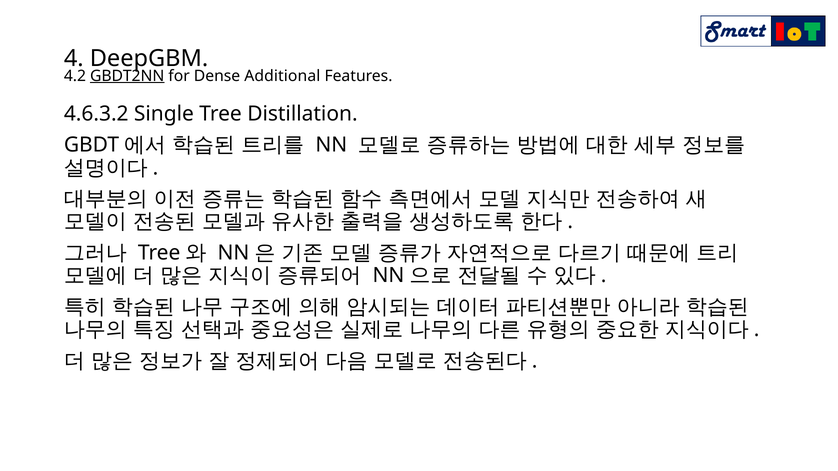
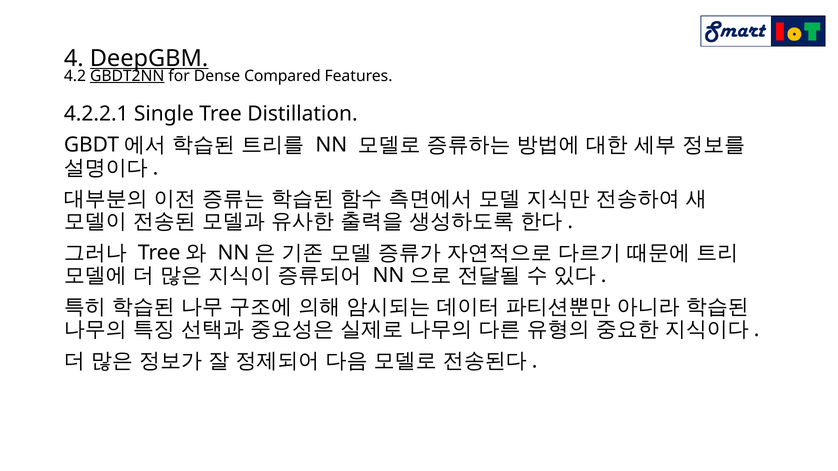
DeepGBM underline: none -> present
Additional: Additional -> Compared
4.6.3.2: 4.6.3.2 -> 4.2.2.1
